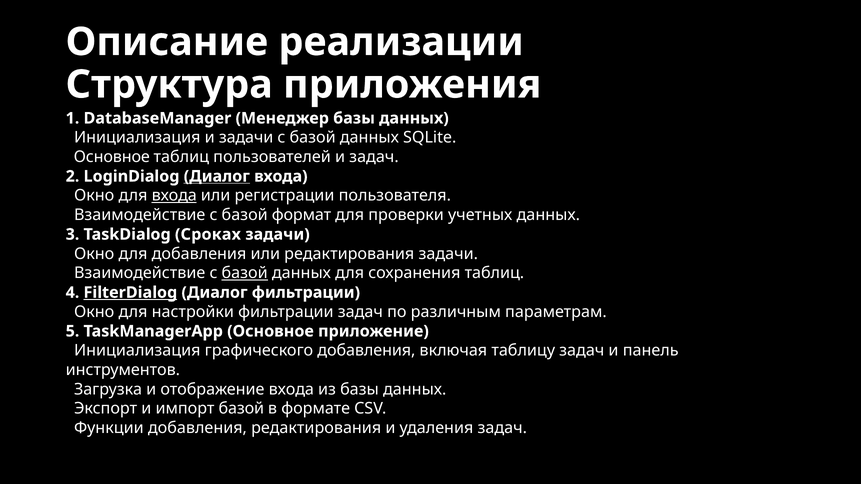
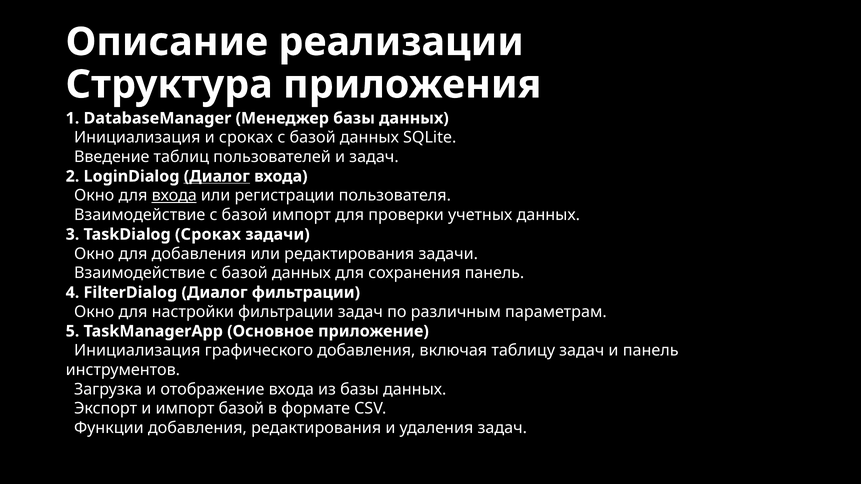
и задачи: задачи -> сроках
Основное at (112, 157): Основное -> Введение
базой формат: формат -> импорт
базой at (245, 273) underline: present -> none
сохранения таблиц: таблиц -> панель
FilterDialog underline: present -> none
